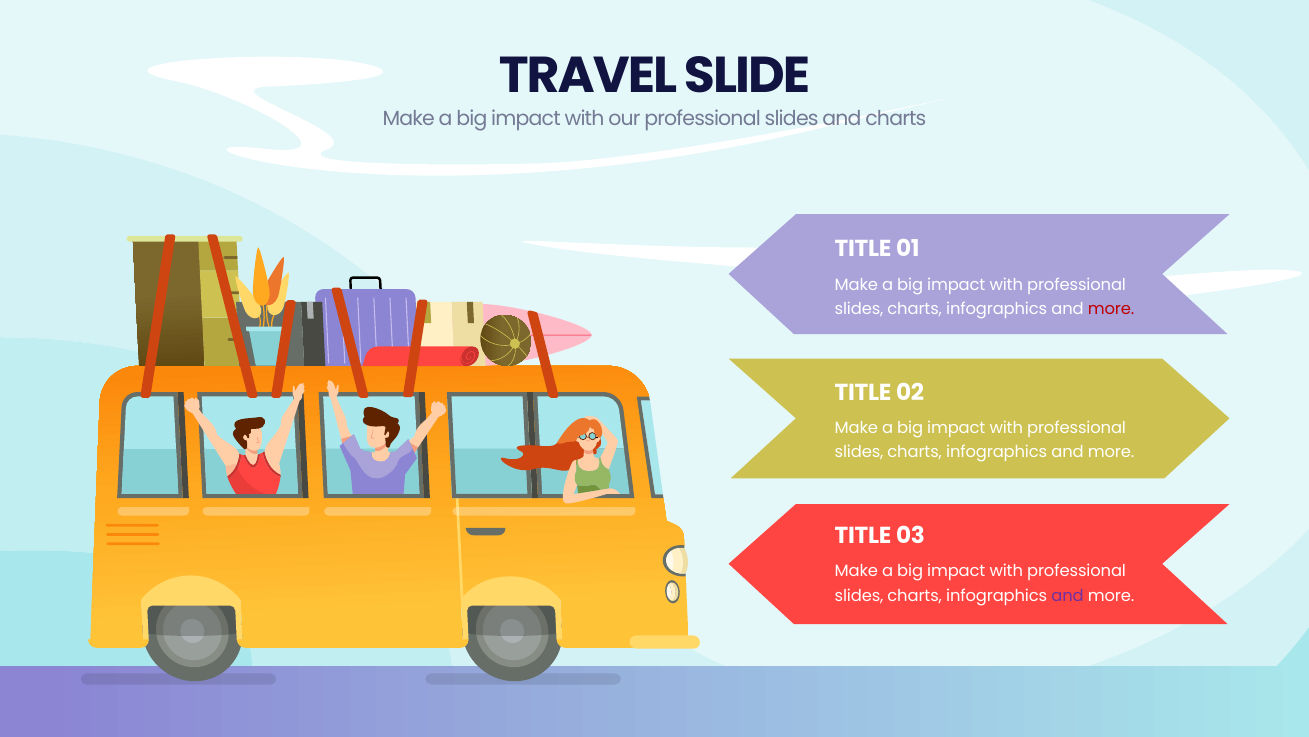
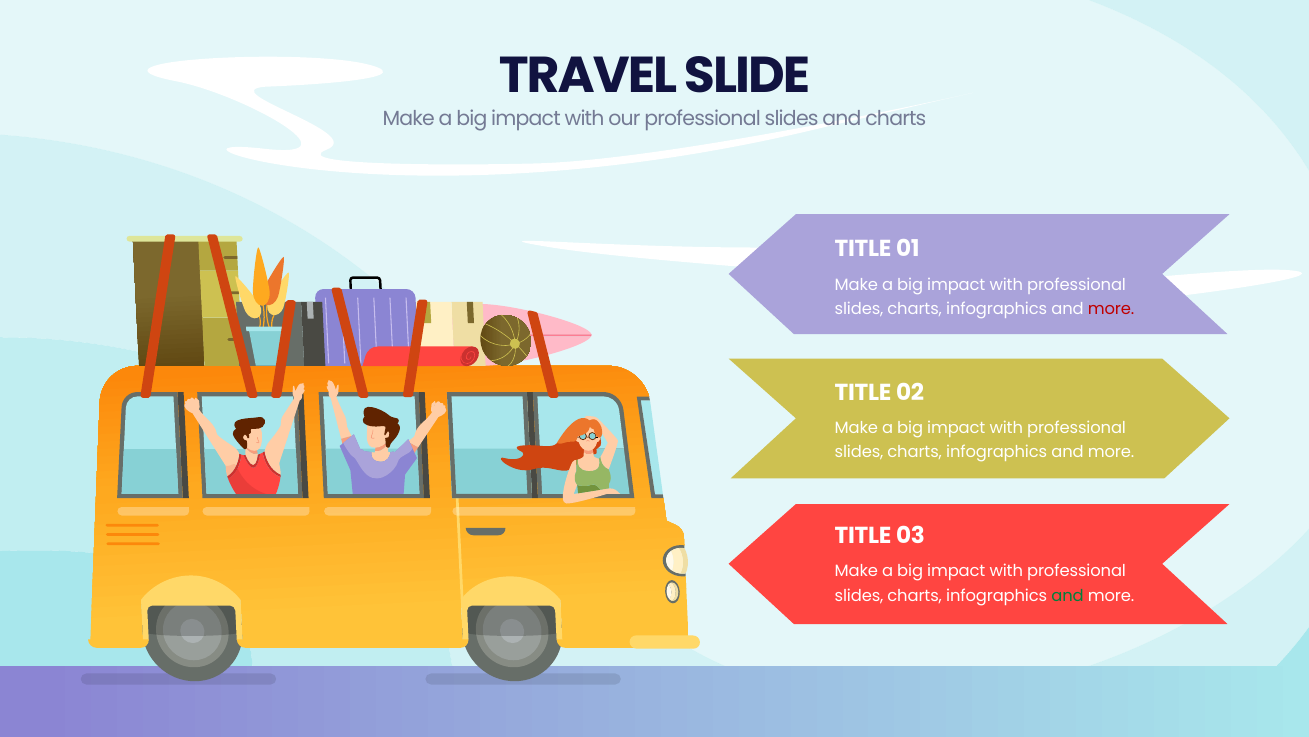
and at (1068, 595) colour: purple -> green
